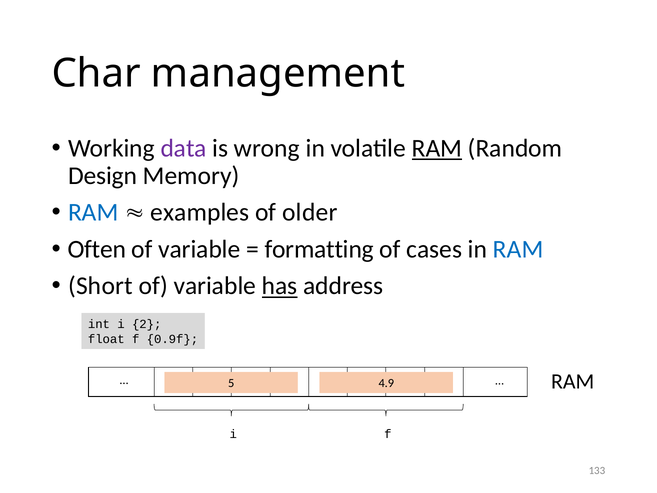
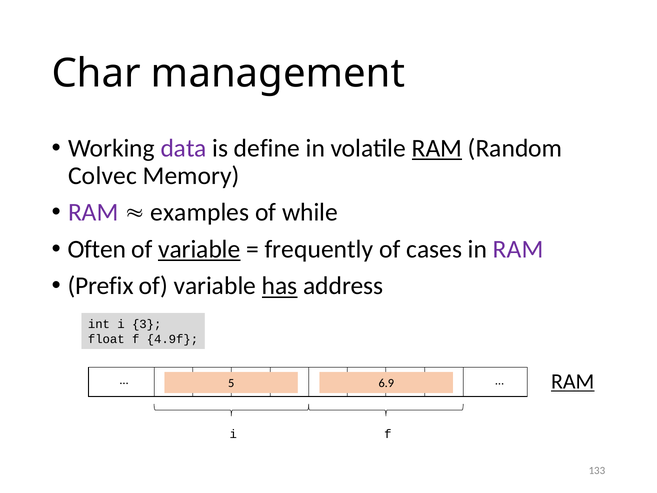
wrong: wrong -> define
Design: Design -> Colvec
RAM at (93, 212) colour: blue -> purple
older: older -> while
variable at (199, 249) underline: none -> present
formatting: formatting -> frequently
RAM at (518, 249) colour: blue -> purple
Short: Short -> Prefix
2: 2 -> 3
0.9f: 0.9f -> 4.9f
RAM at (573, 381) underline: none -> present
4.9: 4.9 -> 6.9
